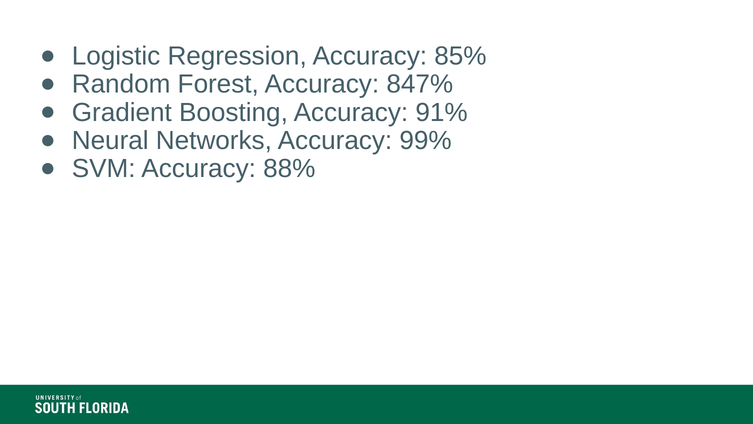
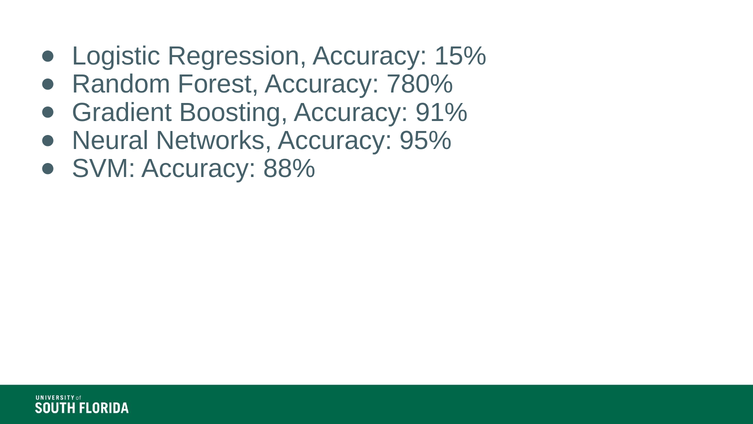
85%: 85% -> 15%
847%: 847% -> 780%
99%: 99% -> 95%
